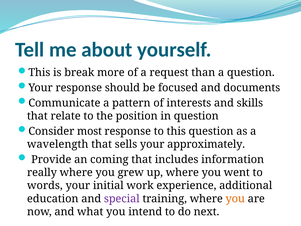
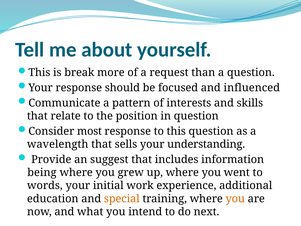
documents: documents -> influenced
approximately: approximately -> understanding
coming: coming -> suggest
really: really -> being
special colour: purple -> orange
